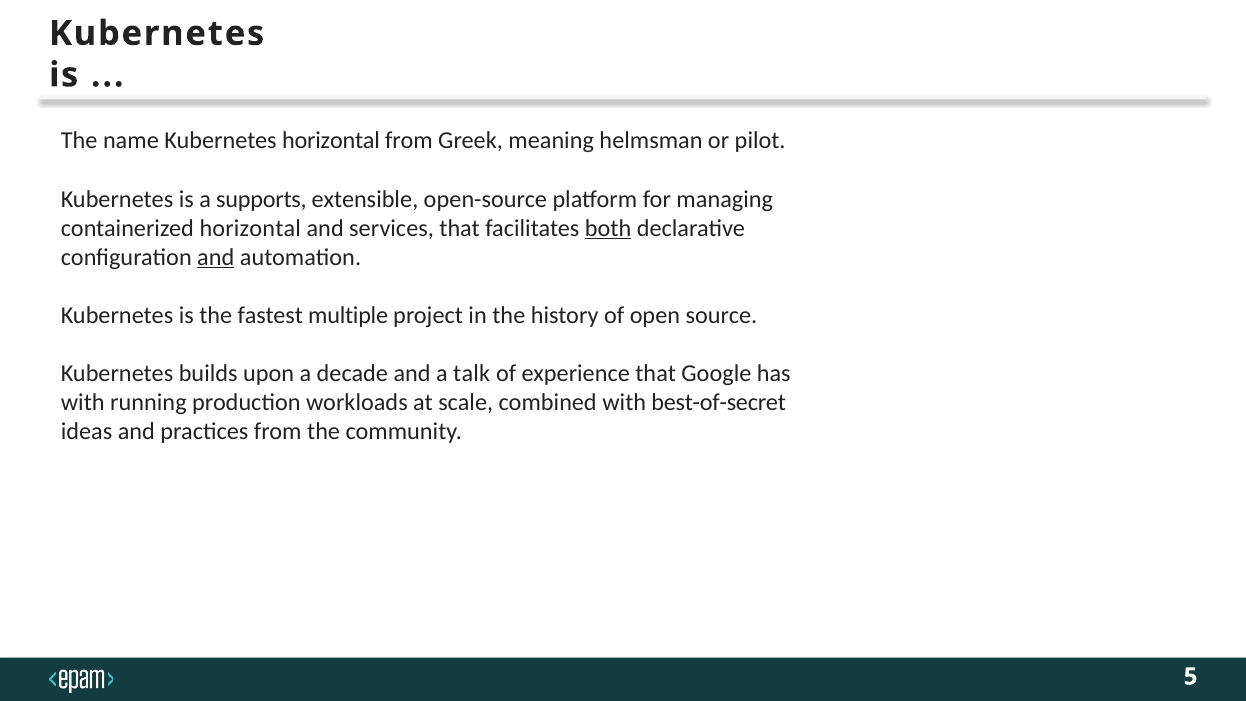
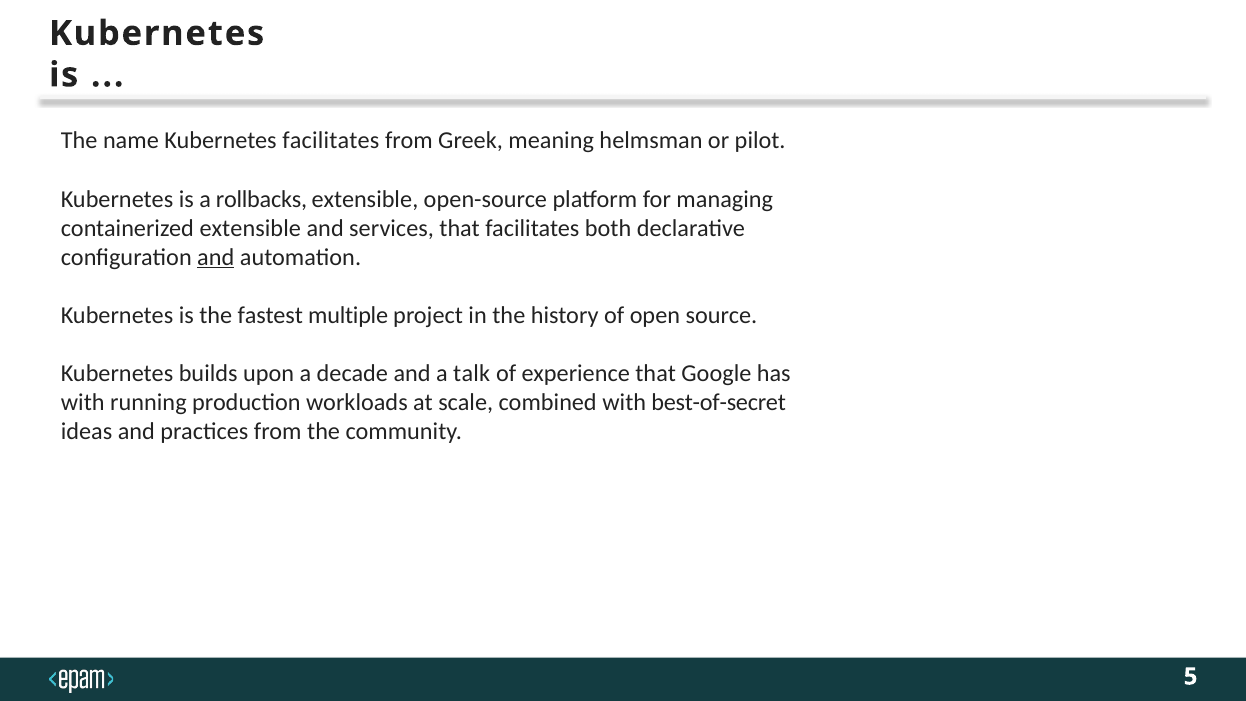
Kubernetes horizontal: horizontal -> facilitates
supports: supports -> rollbacks
containerized horizontal: horizontal -> extensible
both underline: present -> none
